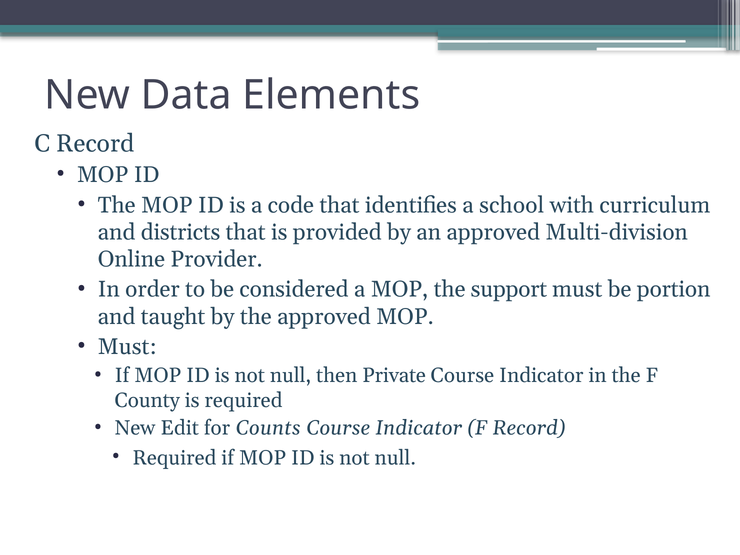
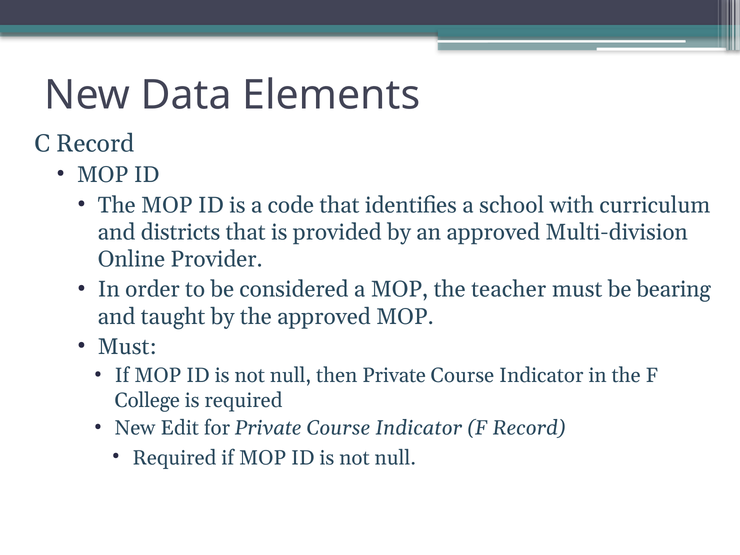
support: support -> teacher
portion: portion -> bearing
County: County -> College
for Counts: Counts -> Private
